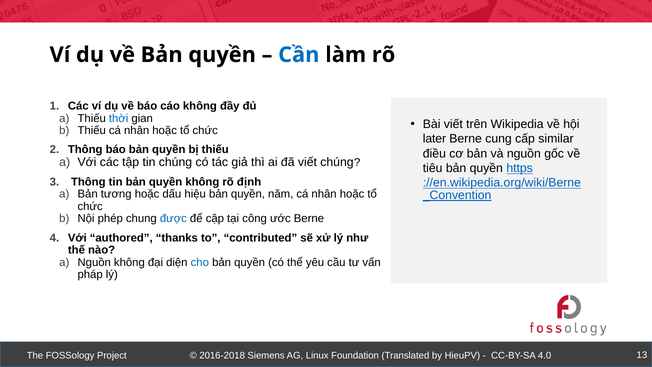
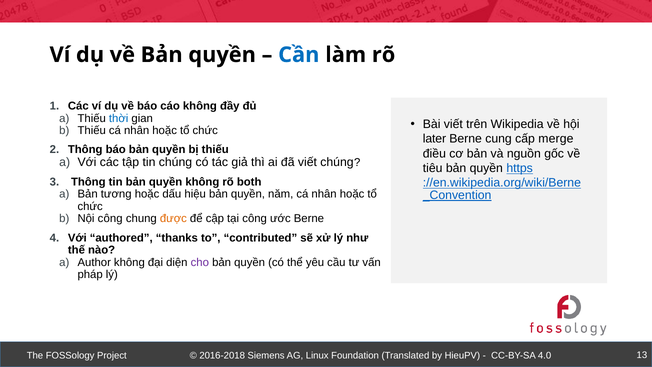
similar: similar -> merge
định: định -> both
Nội phép: phép -> công
được colour: blue -> orange
Nguồn at (94, 262): Nguồn -> Author
cho colour: blue -> purple
